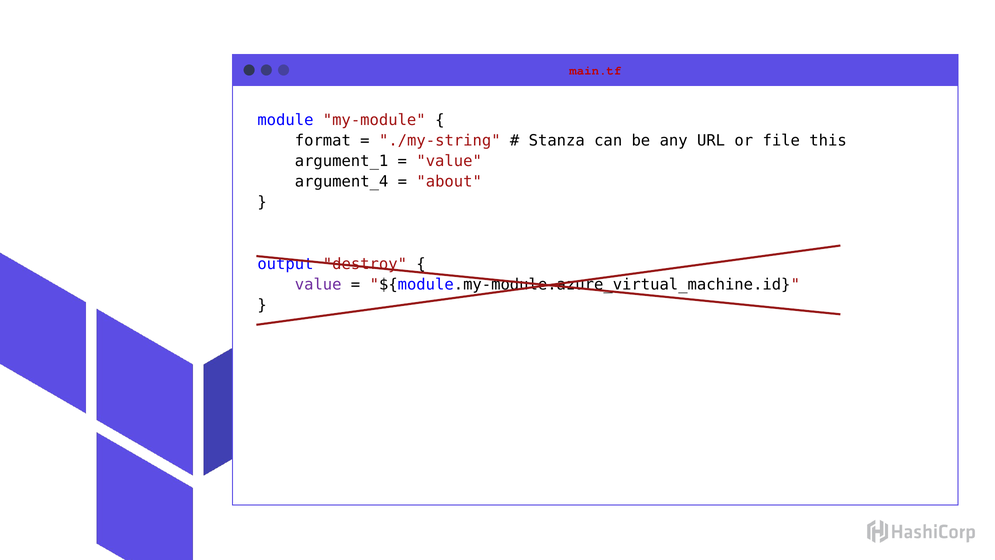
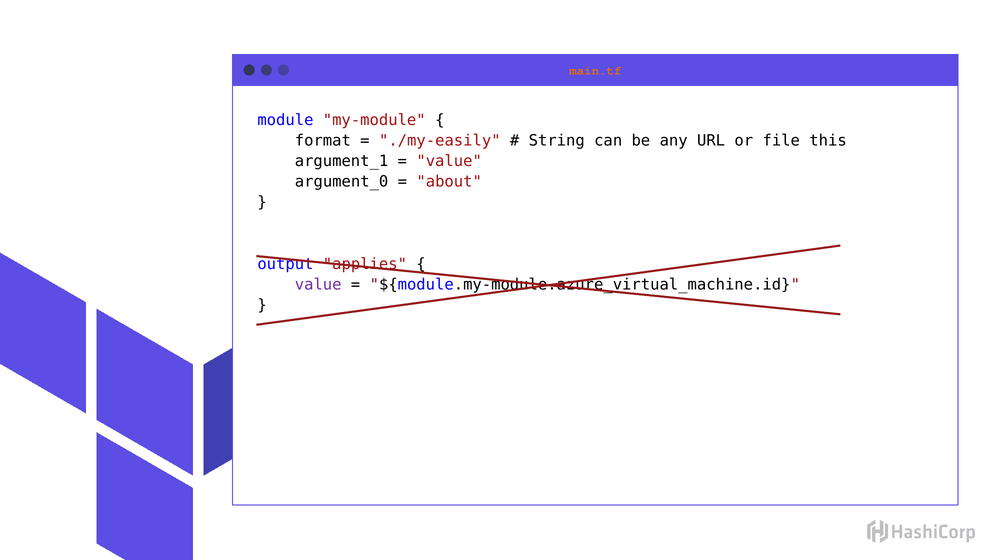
main.tf colour: red -> orange
./my-string: ./my-string -> ./my-easily
Stanza: Stanza -> String
argument_4: argument_4 -> argument_0
destroy: destroy -> applies
